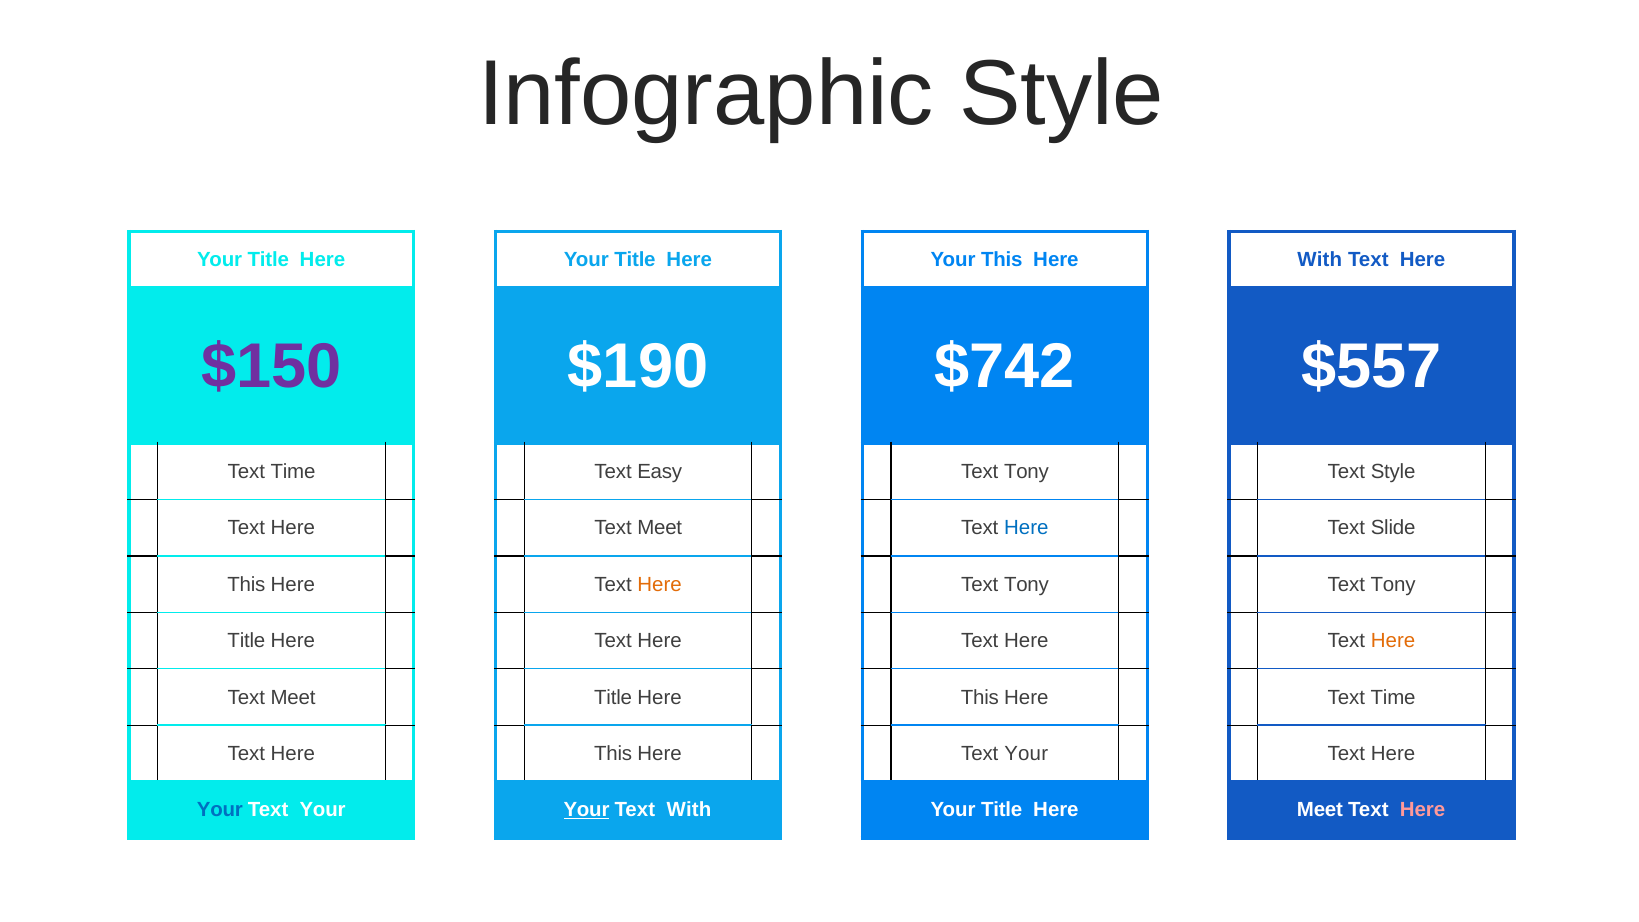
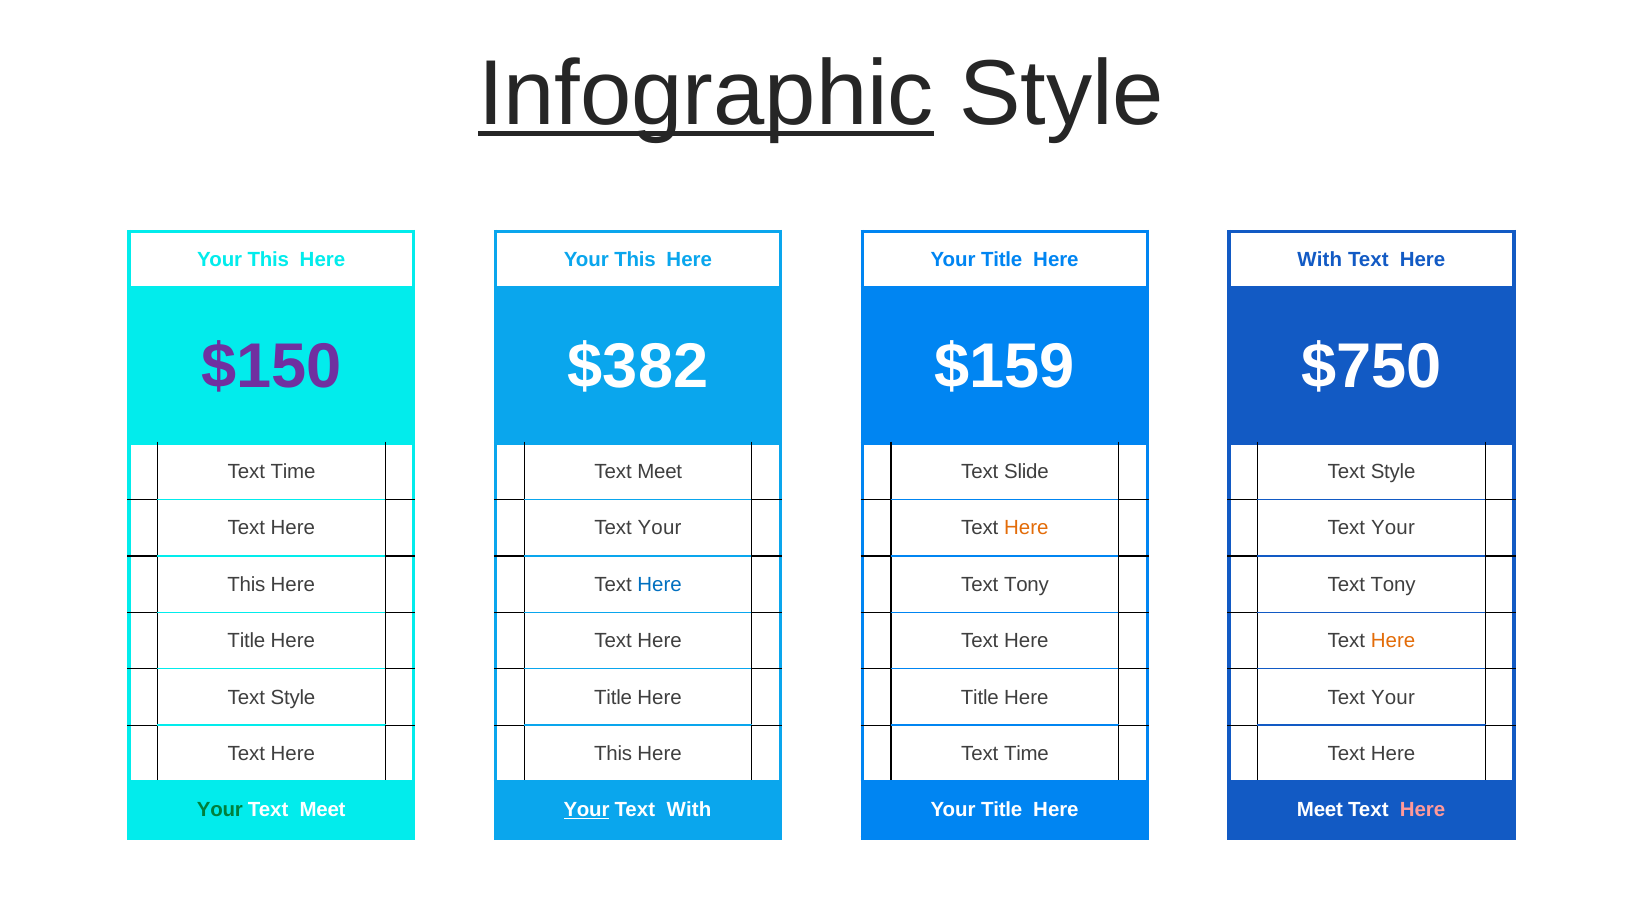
Infographic underline: none -> present
Title at (268, 260): Title -> This
Title at (635, 260): Title -> This
This at (1002, 260): This -> Title
$190: $190 -> $382
$742: $742 -> $159
$557: $557 -> $750
Easy at (660, 472): Easy -> Meet
Tony at (1026, 472): Tony -> Slide
Meet at (660, 528): Meet -> Your
Here at (1026, 528) colour: blue -> orange
Slide at (1393, 528): Slide -> Your
Here at (660, 584) colour: orange -> blue
Meet at (293, 697): Meet -> Style
This at (980, 697): This -> Title
Time at (1393, 697): Time -> Your
Your at (1026, 754): Your -> Time
Your at (220, 810) colour: blue -> green
Your at (323, 810): Your -> Meet
